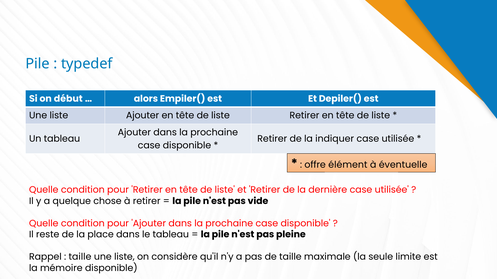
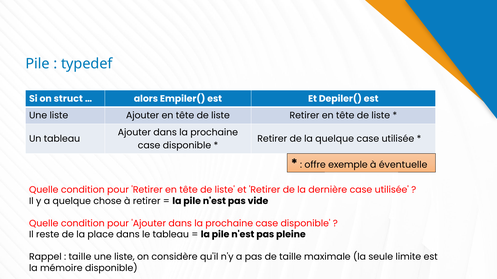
début: début -> struct
la indiquer: indiquer -> quelque
élément: élément -> exemple
